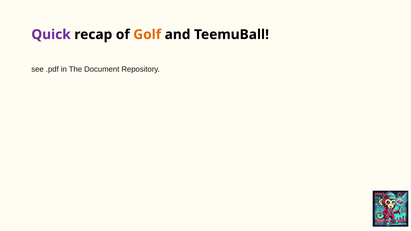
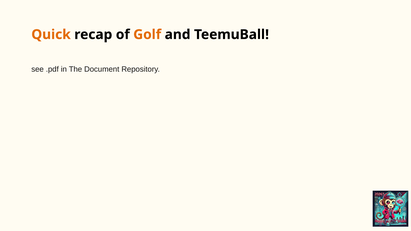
Quick colour: purple -> orange
